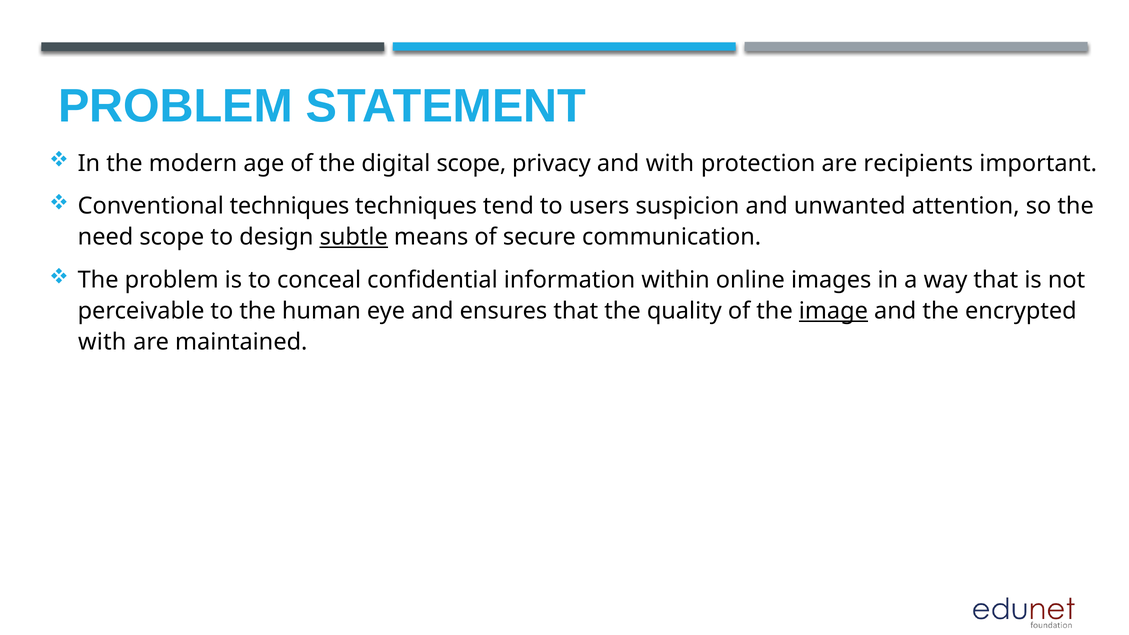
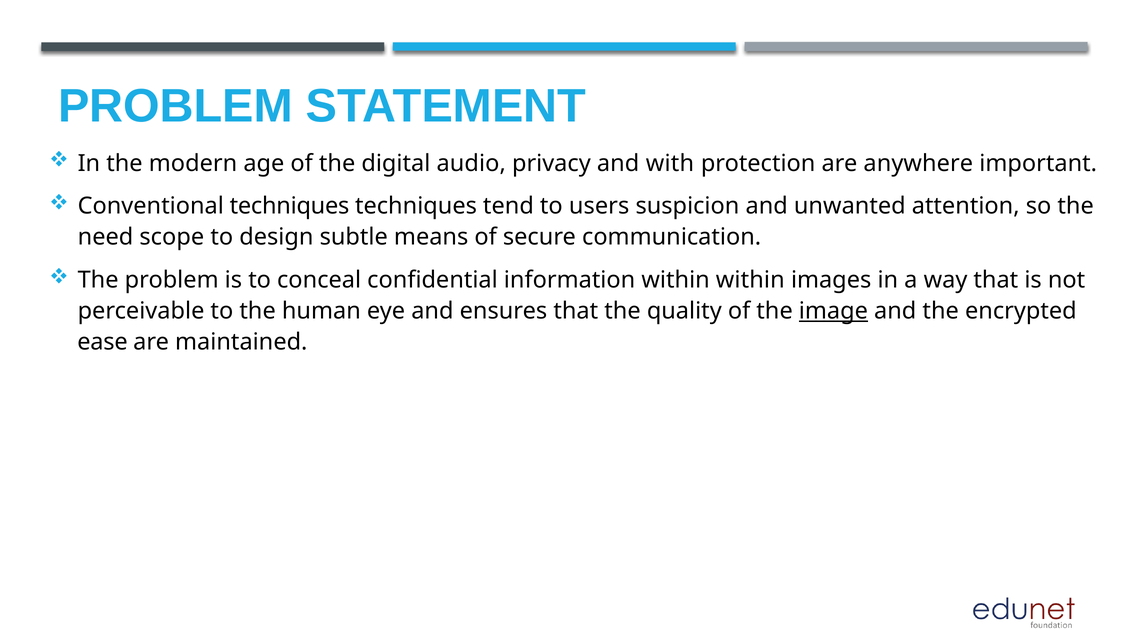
digital scope: scope -> audio
recipients: recipients -> anywhere
subtle underline: present -> none
within online: online -> within
with at (102, 342): with -> ease
